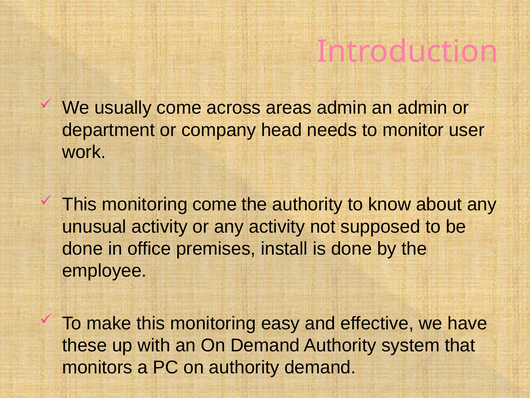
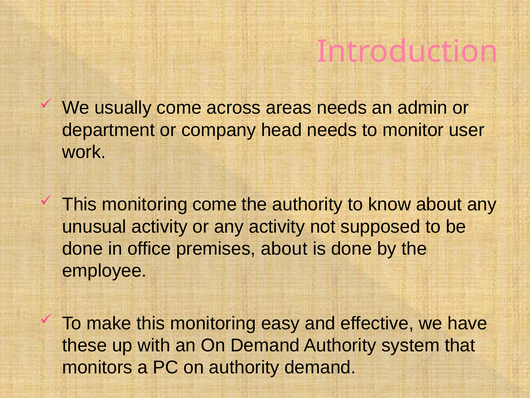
areas admin: admin -> needs
premises install: install -> about
